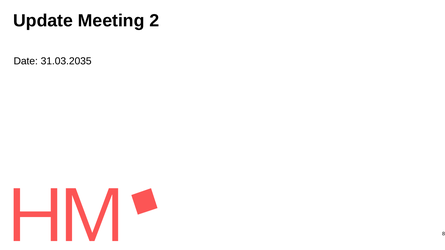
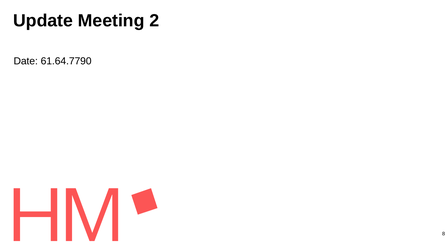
31.03.2035: 31.03.2035 -> 61.64.7790
